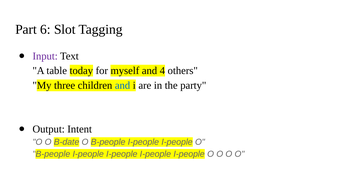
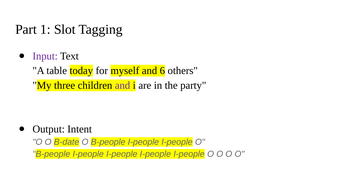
6: 6 -> 1
4: 4 -> 6
and at (123, 85) colour: blue -> purple
